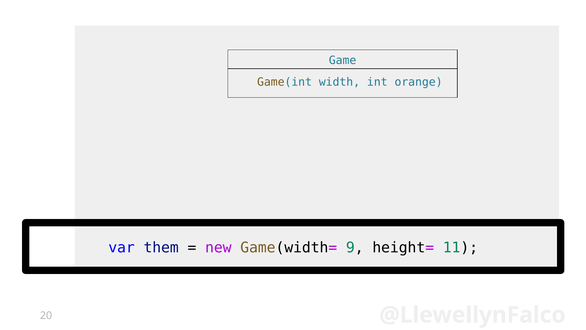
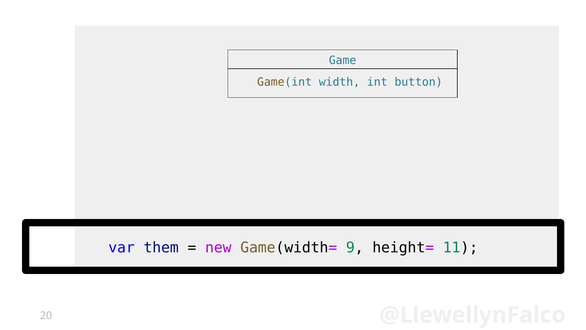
orange: orange -> button
